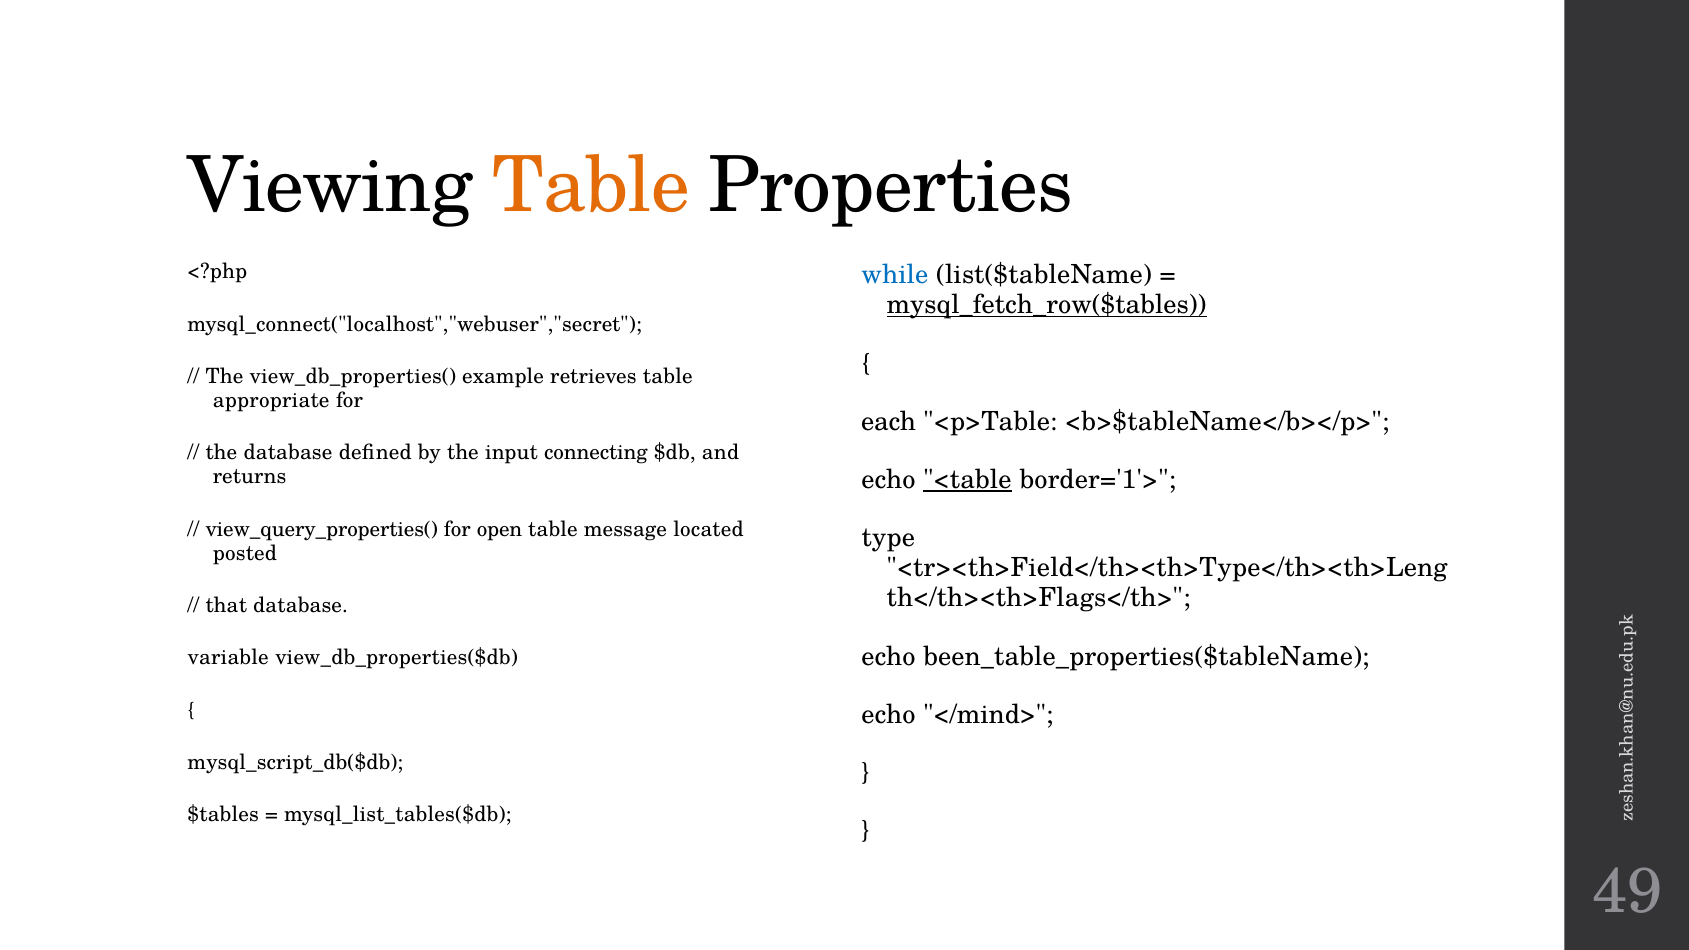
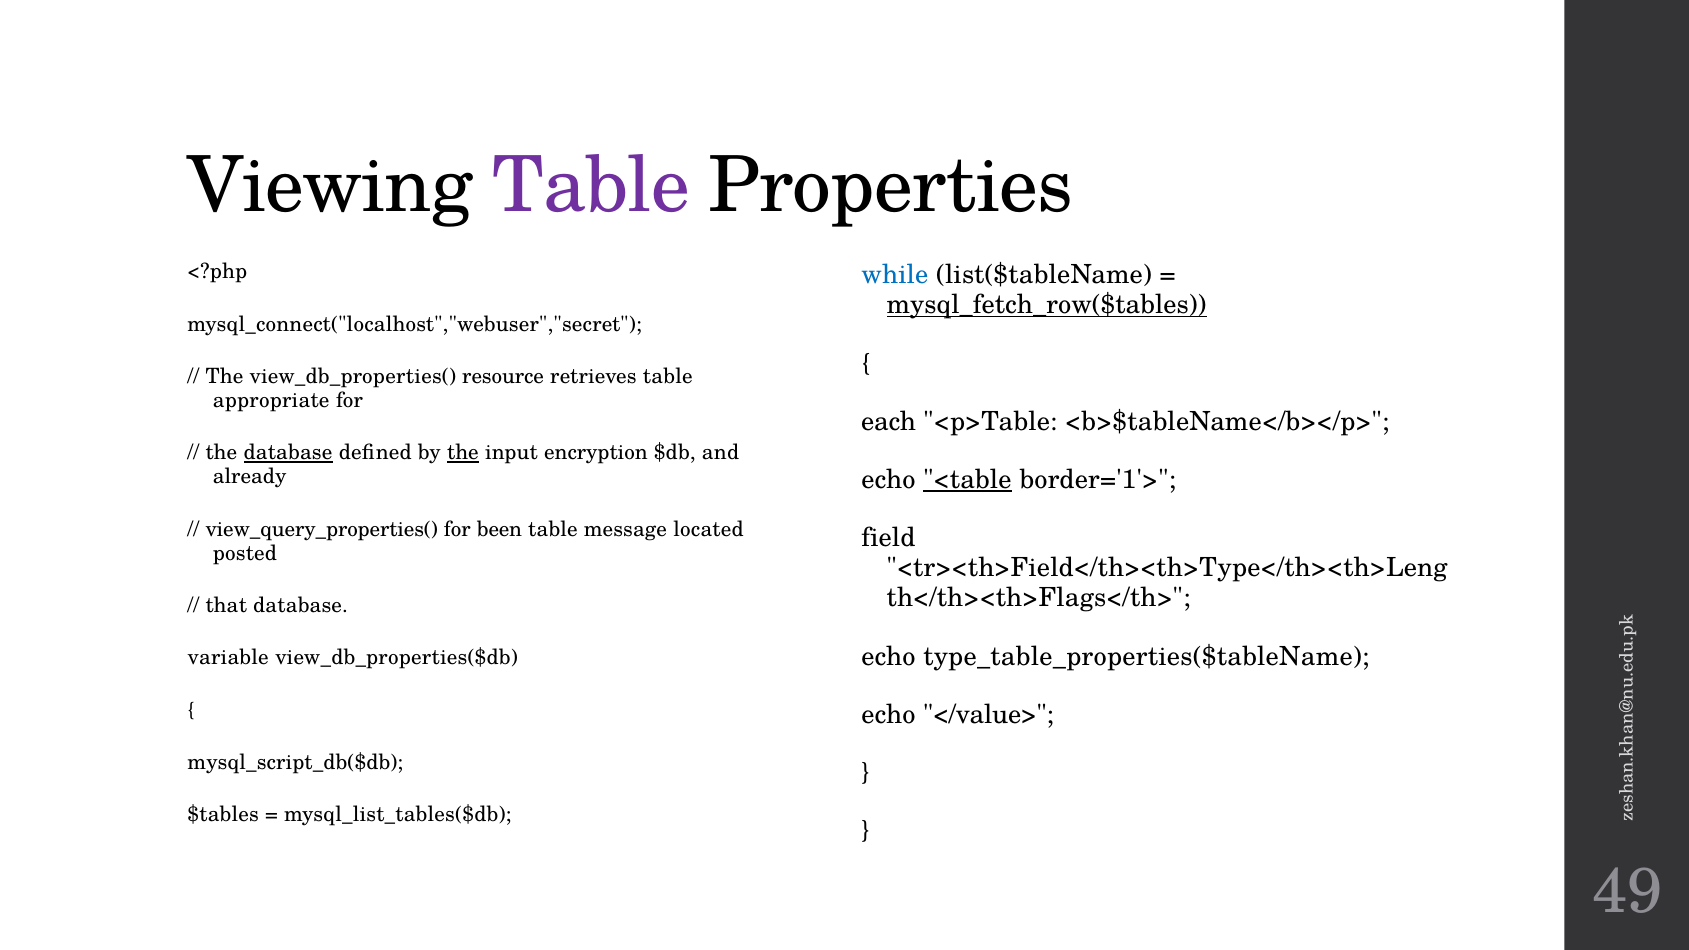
Table at (591, 186) colour: orange -> purple
example: example -> resource
database at (288, 453) underline: none -> present
the at (463, 453) underline: none -> present
connecting: connecting -> encryption
returns: returns -> already
open: open -> been
type: type -> field
been_table_properties($tableName: been_table_properties($tableName -> type_table_properties($tableName
</mind>: </mind> -> </value>
